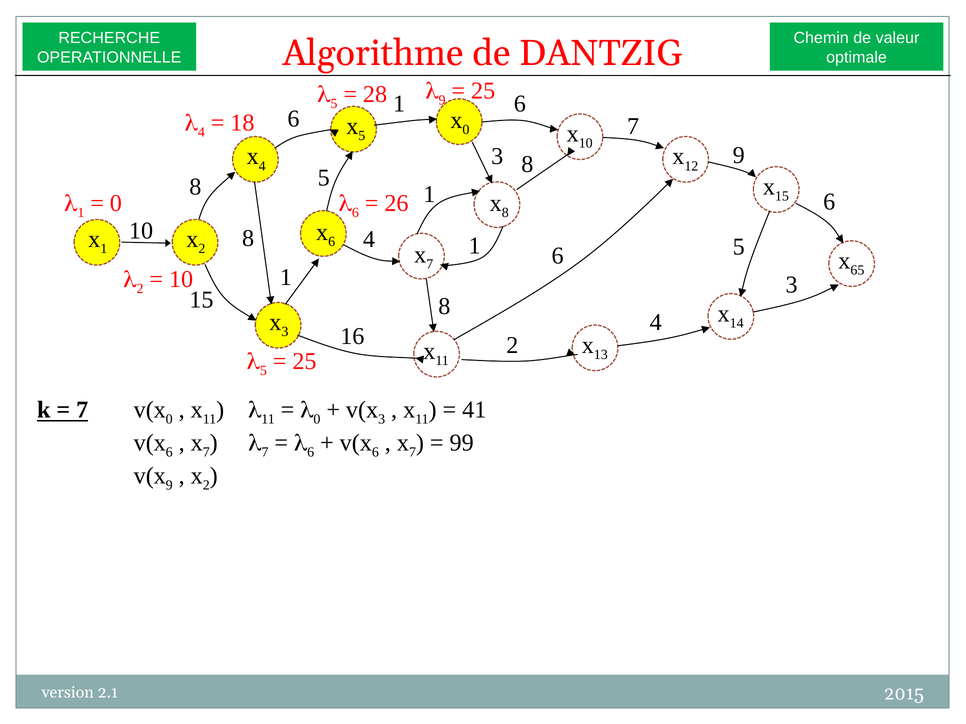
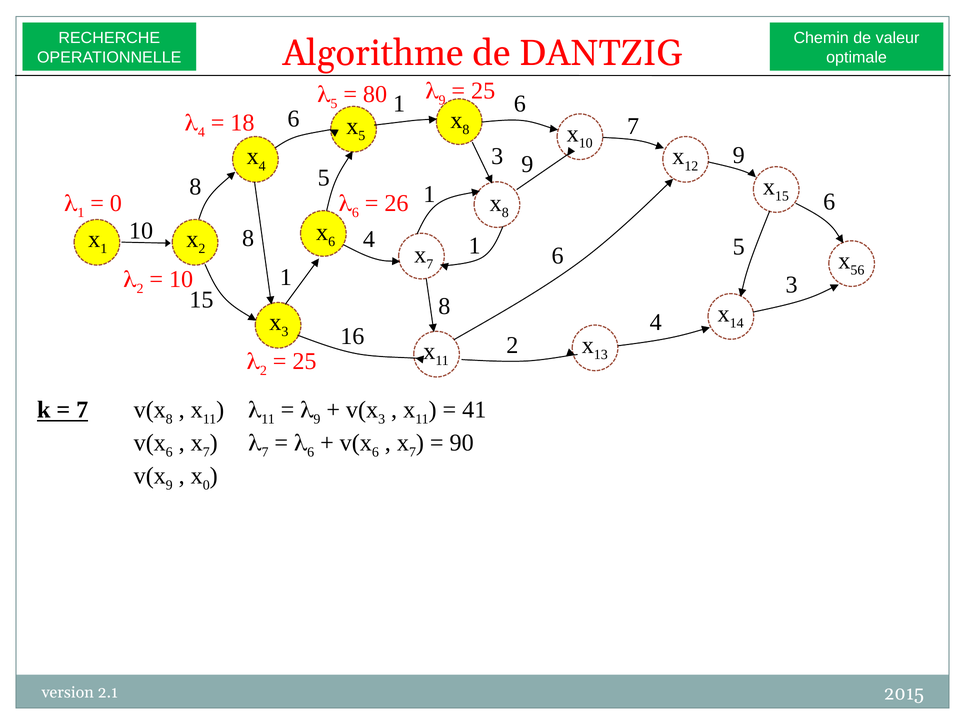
28 at (375, 95): 28 -> 80
0 at (466, 130): 0 -> 8
3 8: 8 -> 9
65: 65 -> 56
5 at (263, 371): 5 -> 2
0 at (169, 420): 0 -> 8
0 at (317, 420): 0 -> 9
99: 99 -> 90
2 at (206, 485): 2 -> 0
